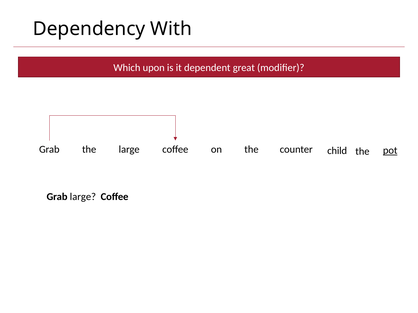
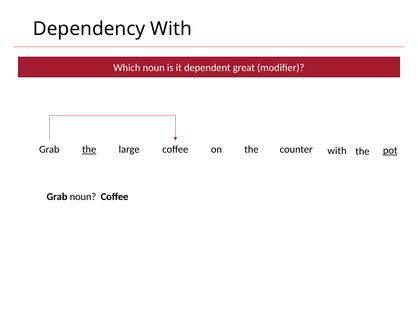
Which upon: upon -> noun
the at (89, 150) underline: none -> present
child at (337, 151): child -> with
Grab large: large -> noun
